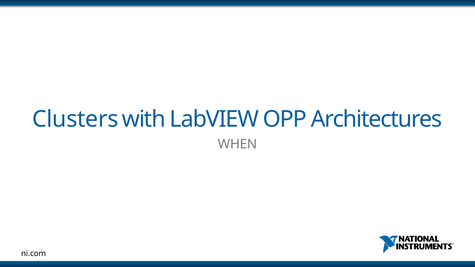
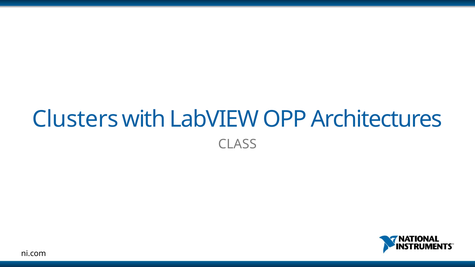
WHEN: WHEN -> CLASS
